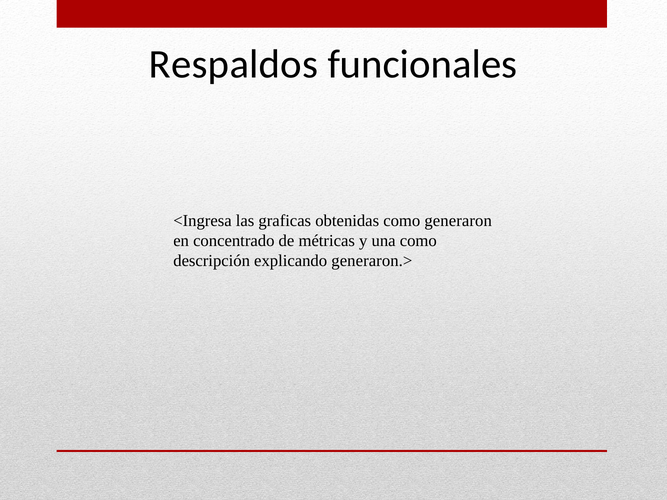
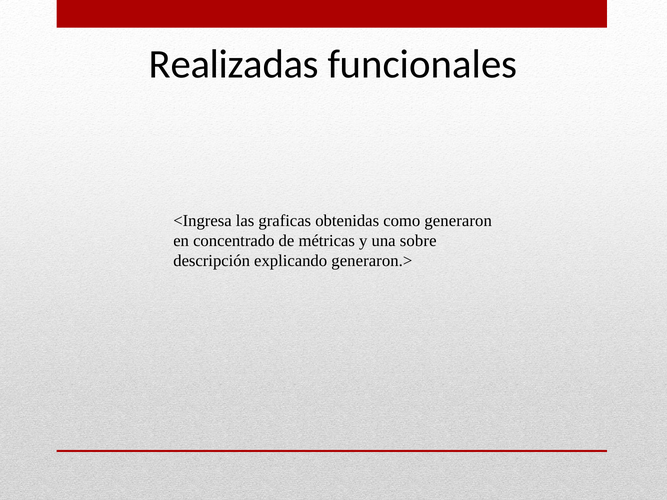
Respaldos: Respaldos -> Realizadas
una como: como -> sobre
